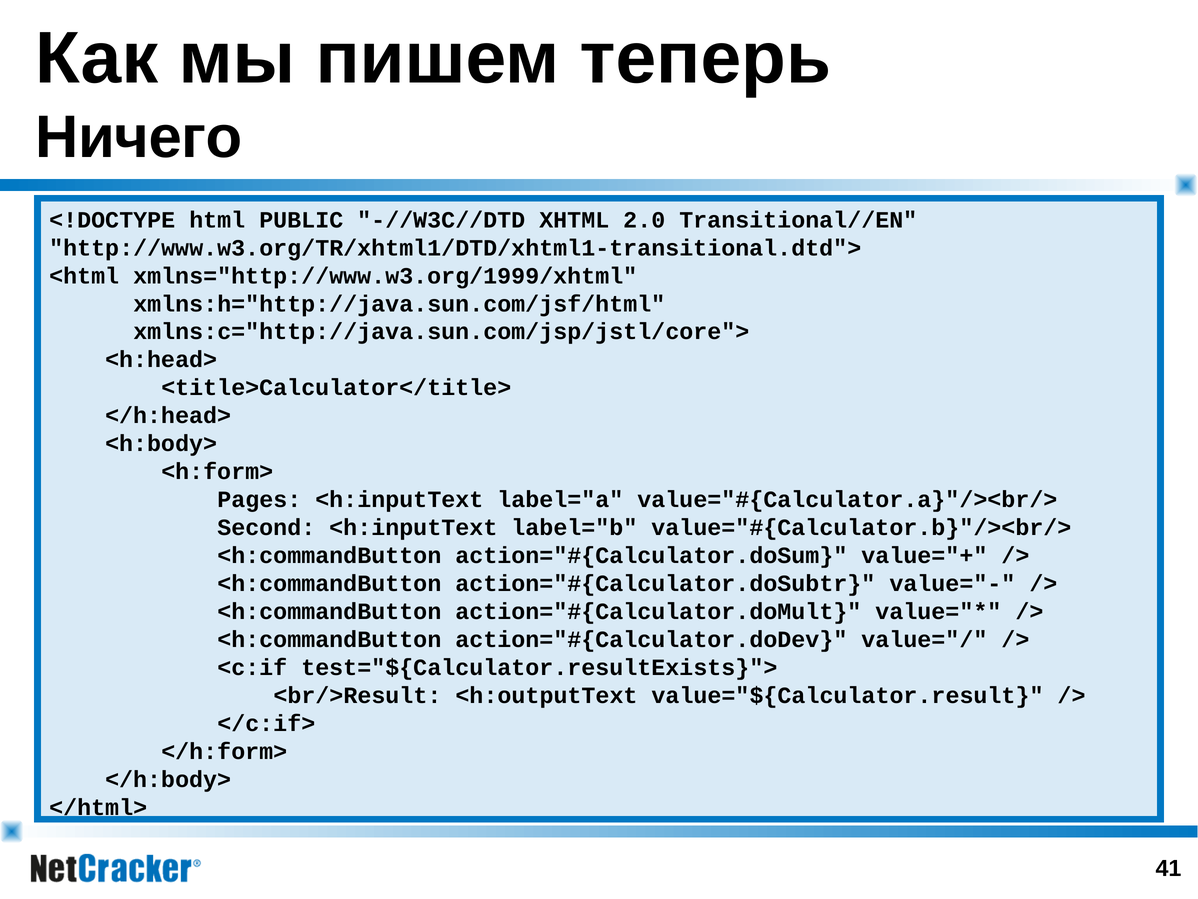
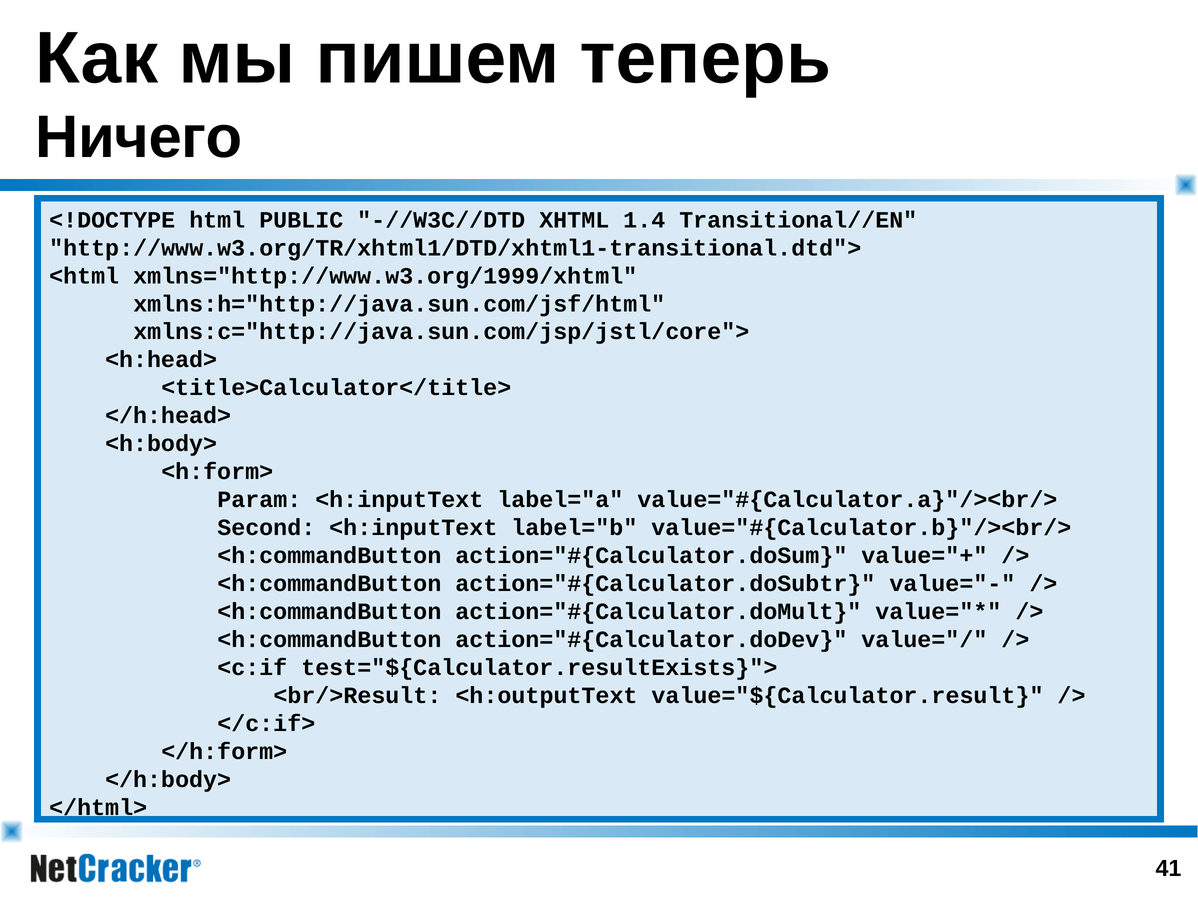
2.0: 2.0 -> 1.4
Pages: Pages -> Param
